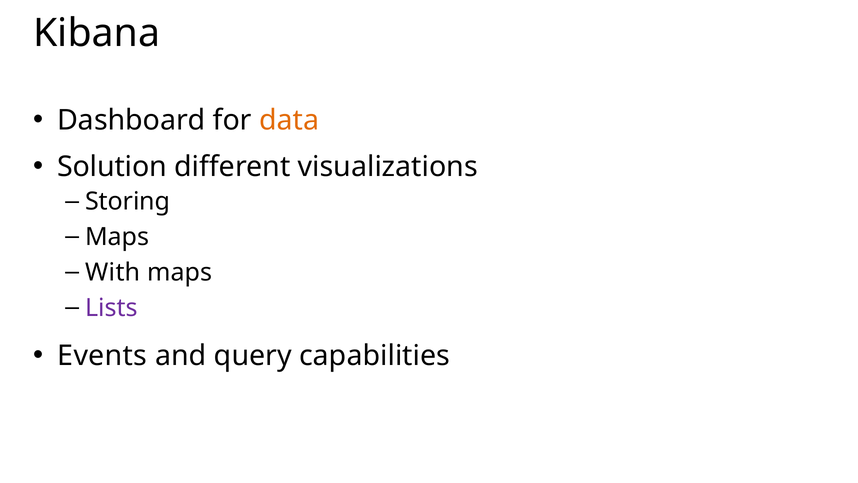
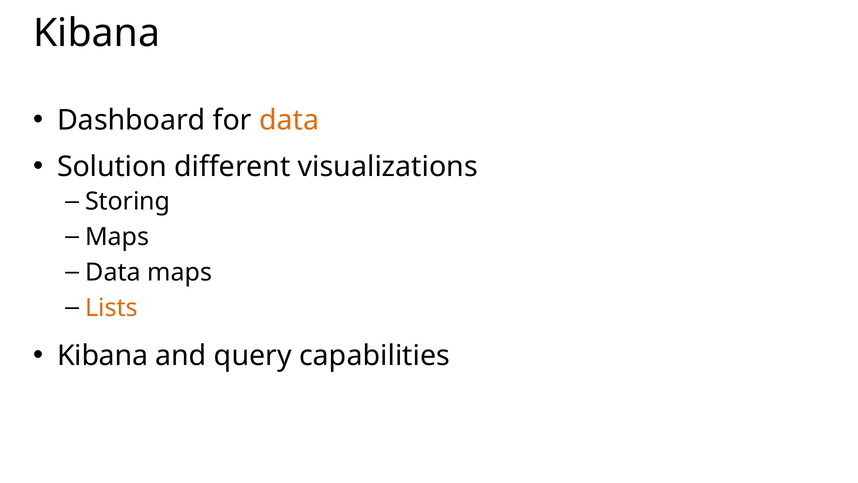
With at (113, 272): With -> Data
Lists colour: purple -> orange
Events at (102, 355): Events -> Kibana
